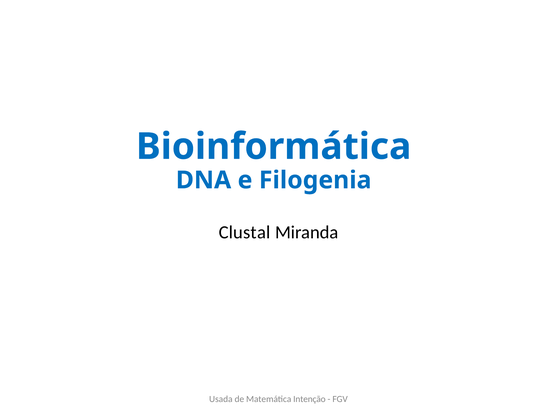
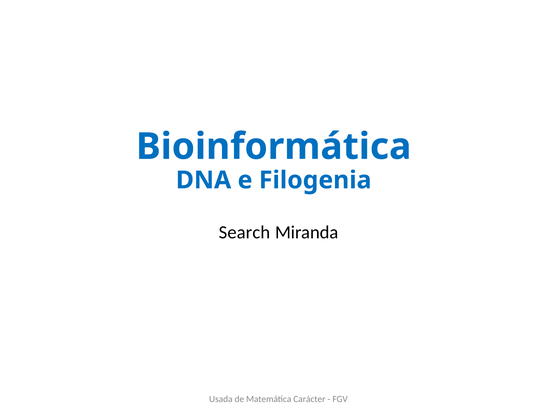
Clustal: Clustal -> Search
Intenção: Intenção -> Carácter
